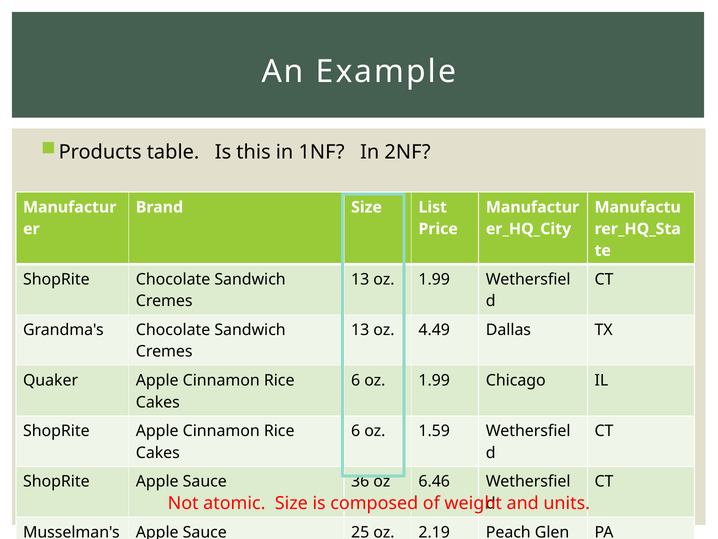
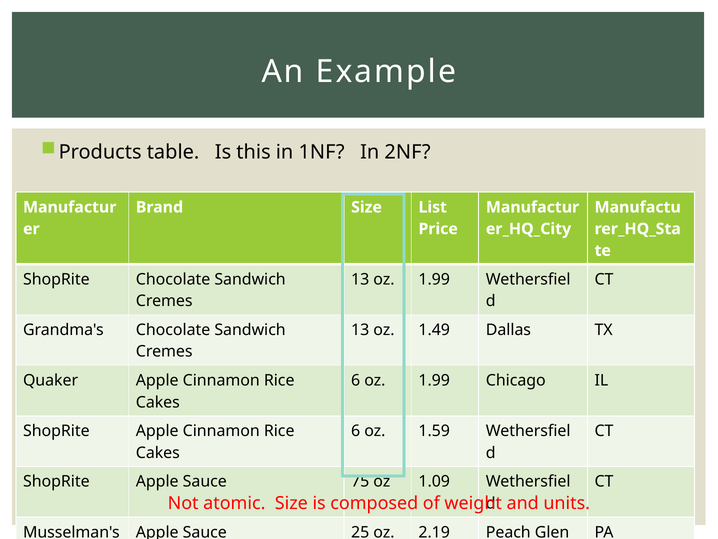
4.49: 4.49 -> 1.49
36: 36 -> 75
6.46: 6.46 -> 1.09
